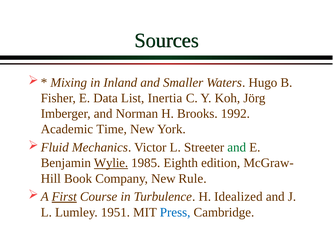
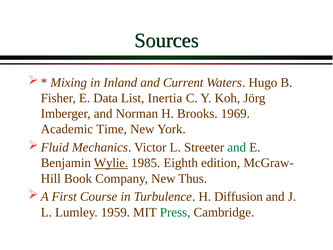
Smaller: Smaller -> Current
1992: 1992 -> 1969
Rule: Rule -> Thus
First underline: present -> none
Idealized: Idealized -> Diffusion
1951: 1951 -> 1959
Press colour: blue -> green
